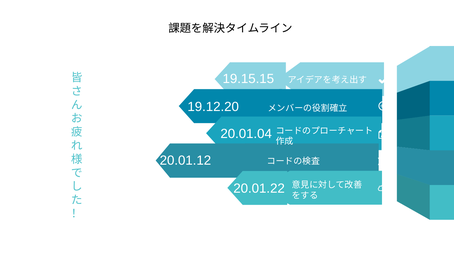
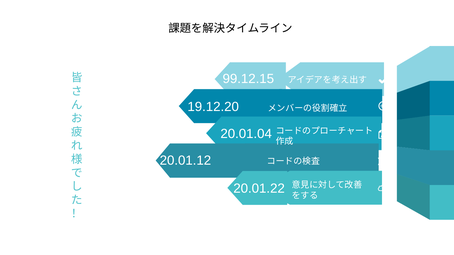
19.15.15: 19.15.15 -> 99.12.15
